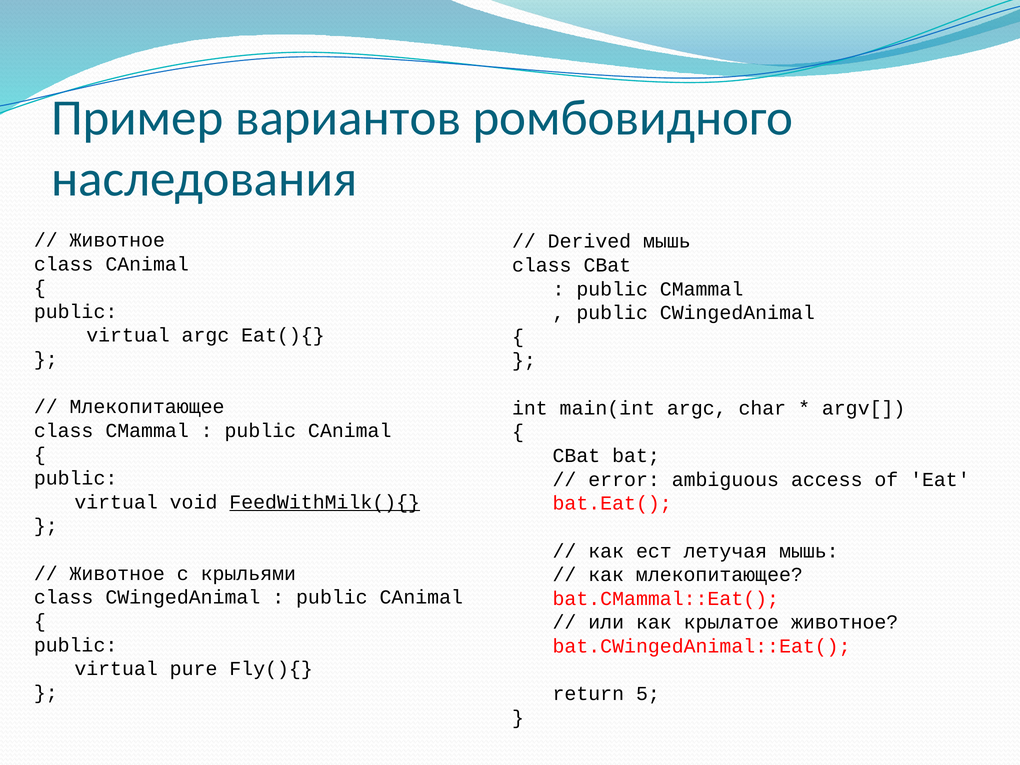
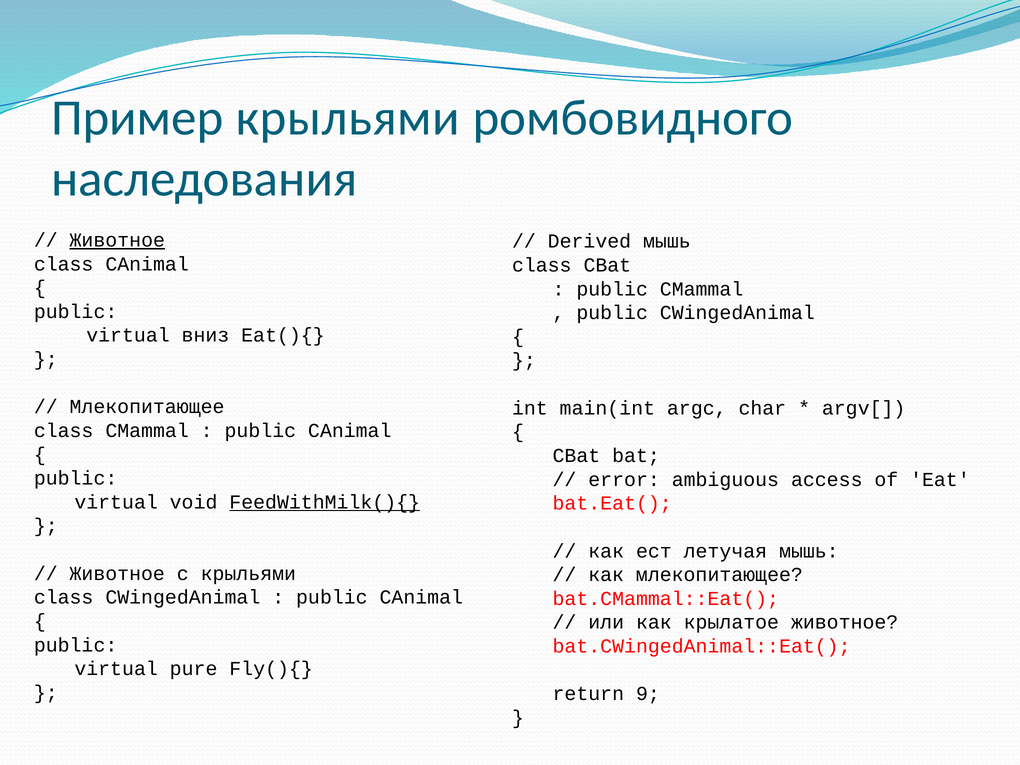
Пример вариантов: вариантов -> крыльями
Животное at (117, 240) underline: none -> present
virtual argc: argc -> вниз
5: 5 -> 9
